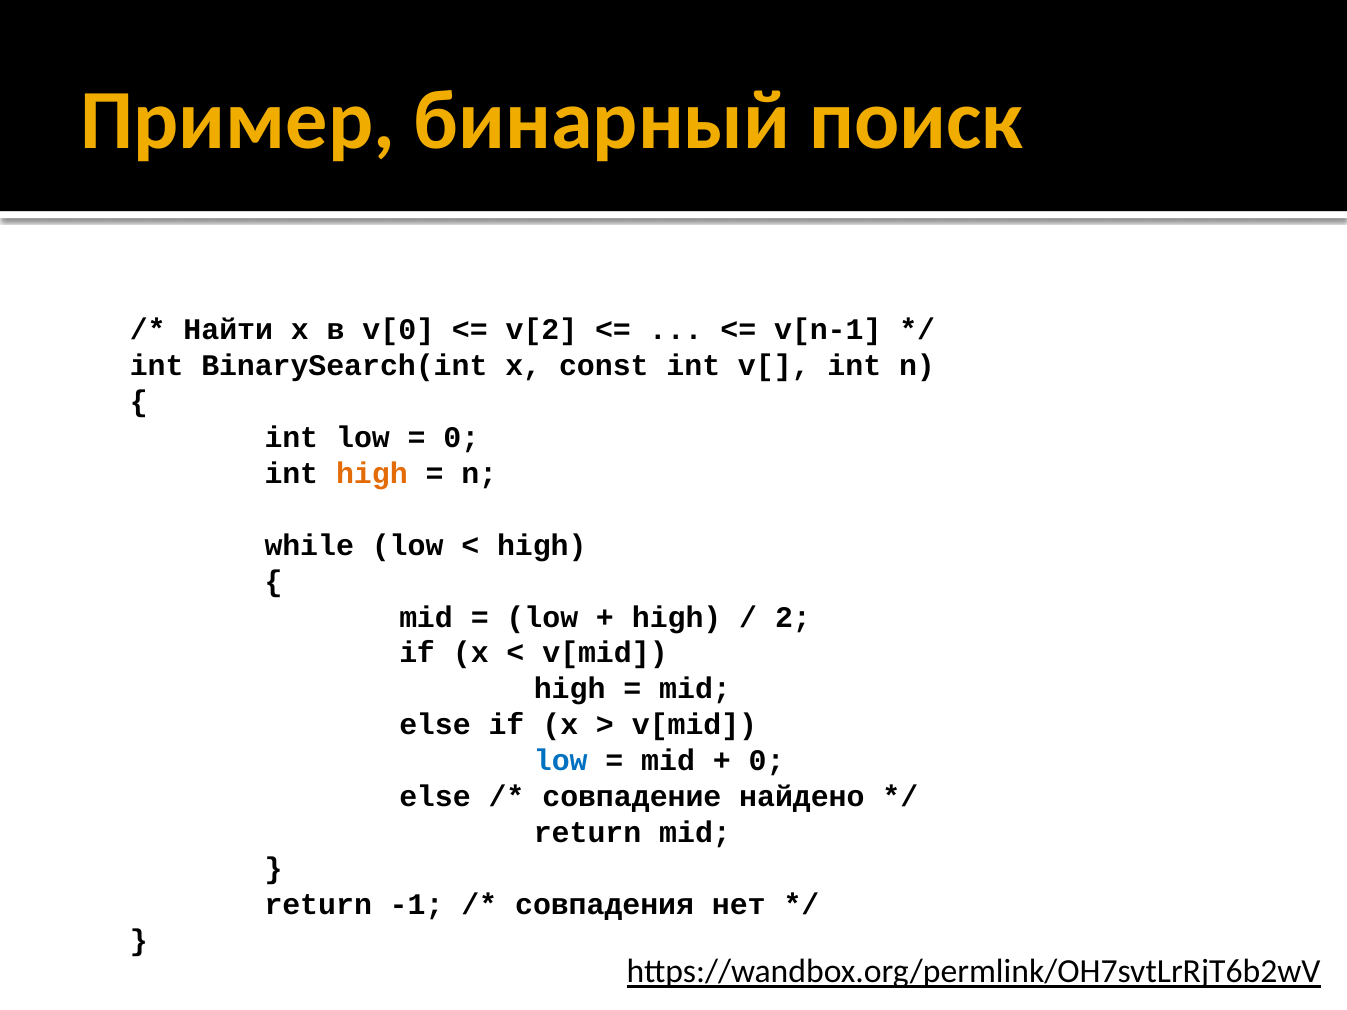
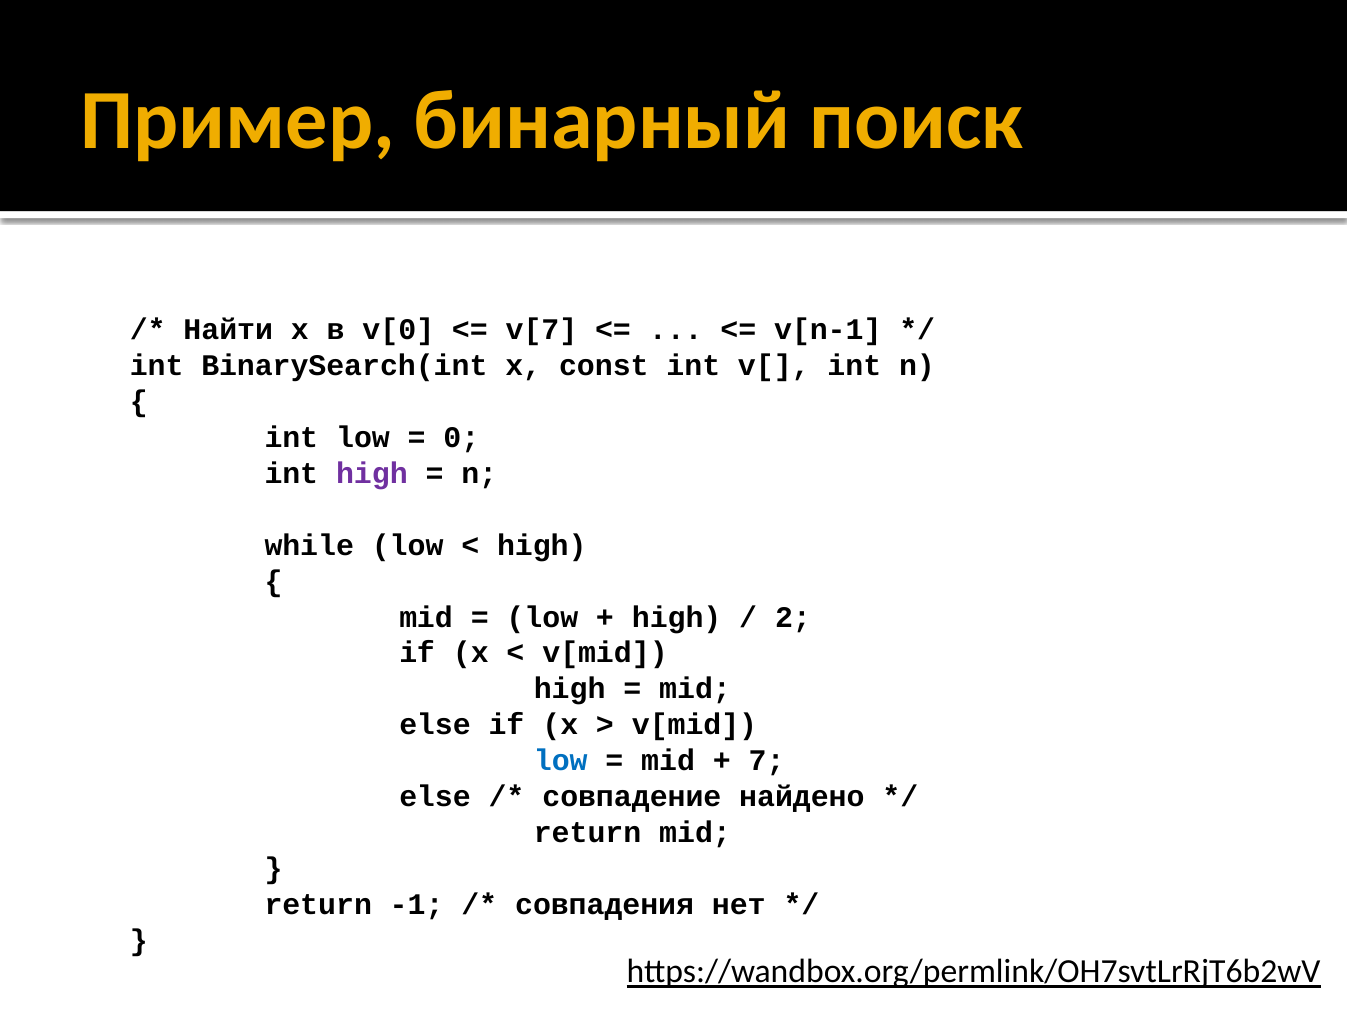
v[2: v[2 -> v[7
high at (372, 474) colour: orange -> purple
0 at (767, 761): 0 -> 7
